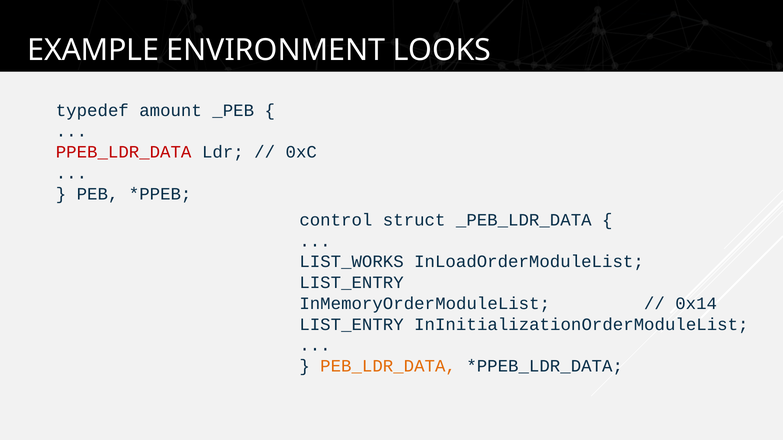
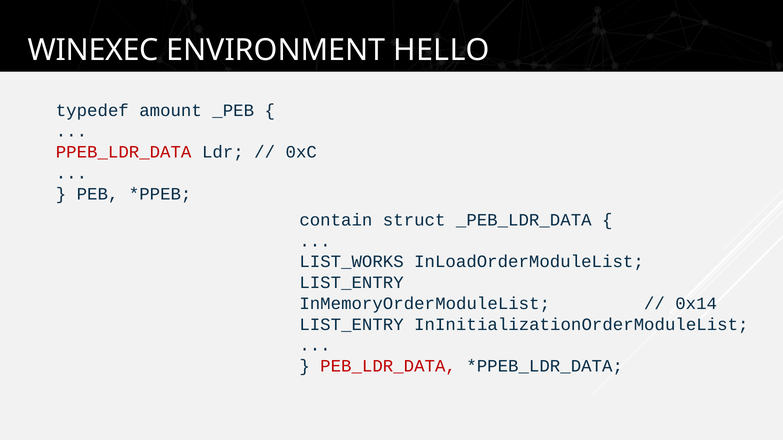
EXAMPLE: EXAMPLE -> WINEXEC
LOOKS: LOOKS -> HELLO
control: control -> contain
PEB_LDR_DATA colour: orange -> red
